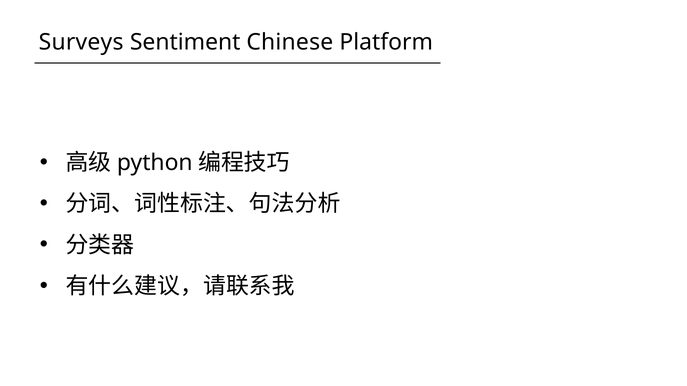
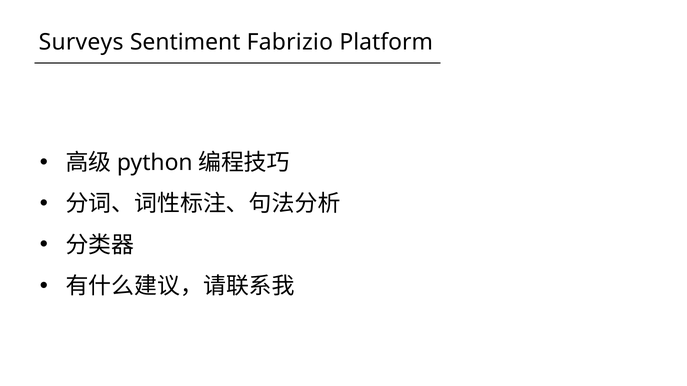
Chinese: Chinese -> Fabrizio
